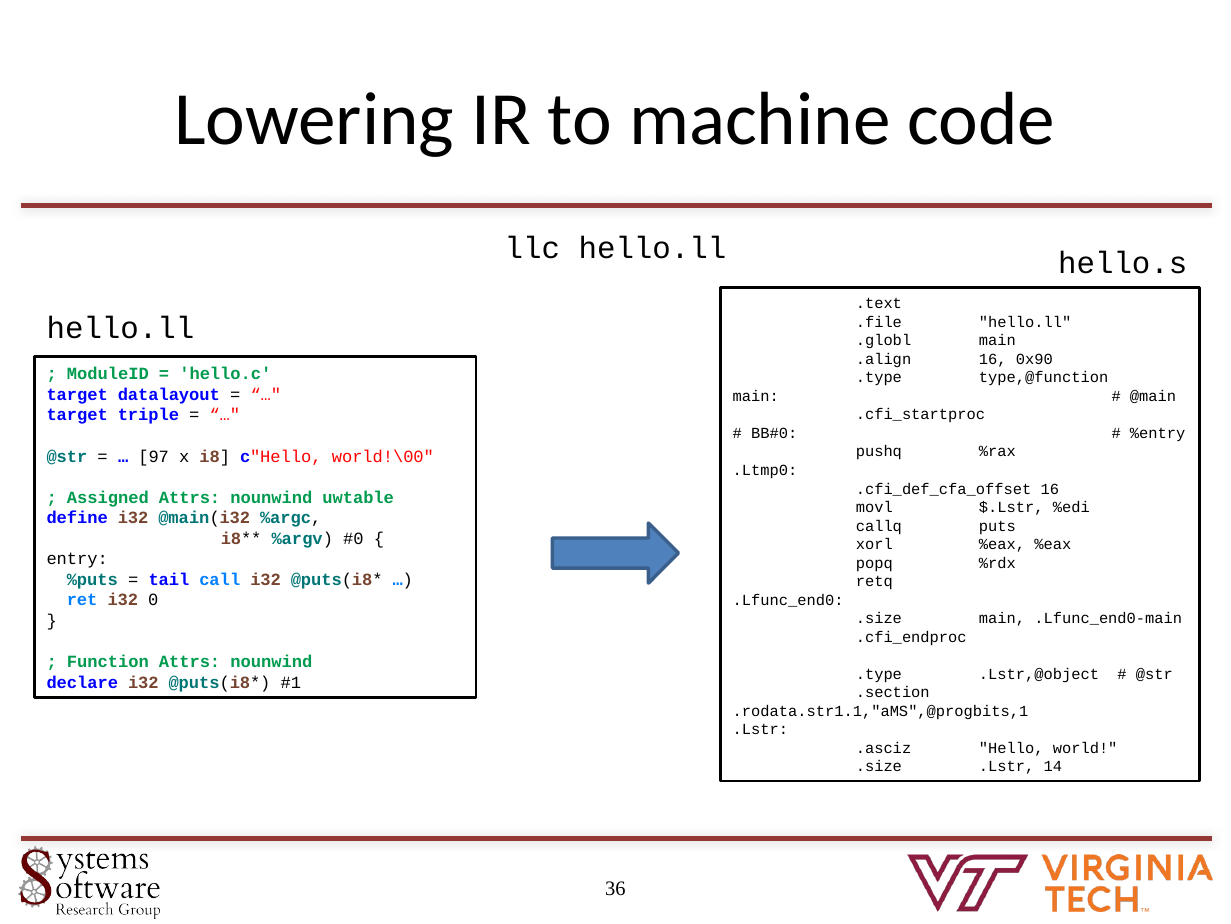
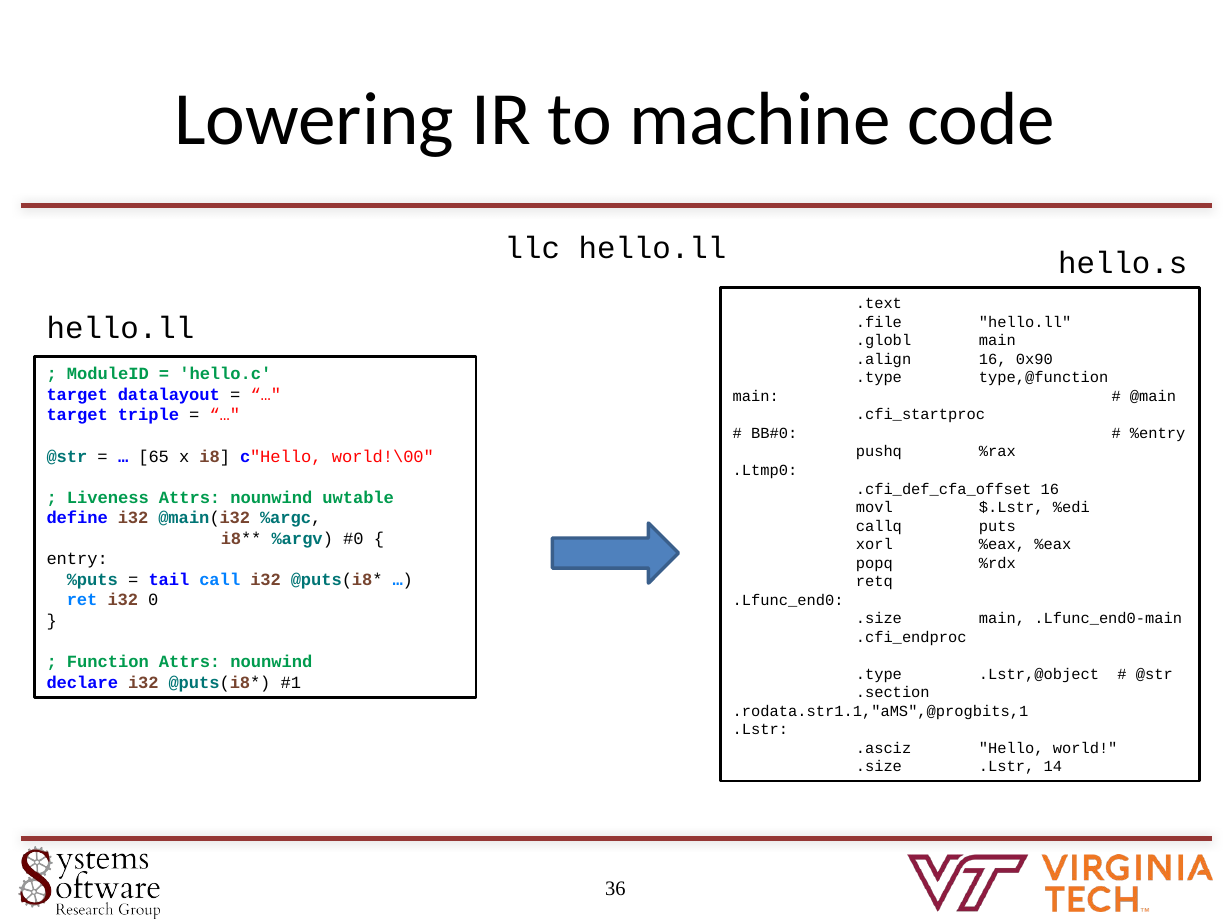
97: 97 -> 65
Assigned: Assigned -> Liveness
